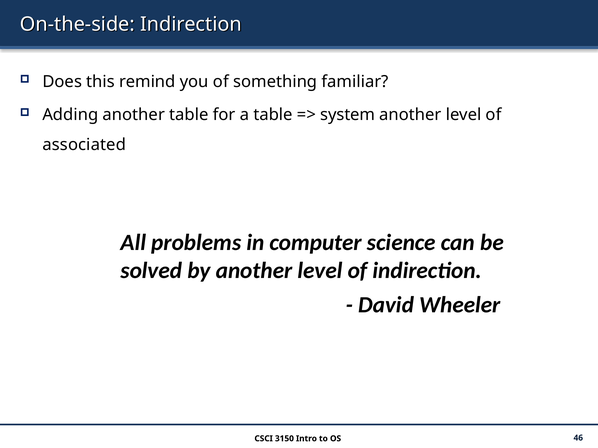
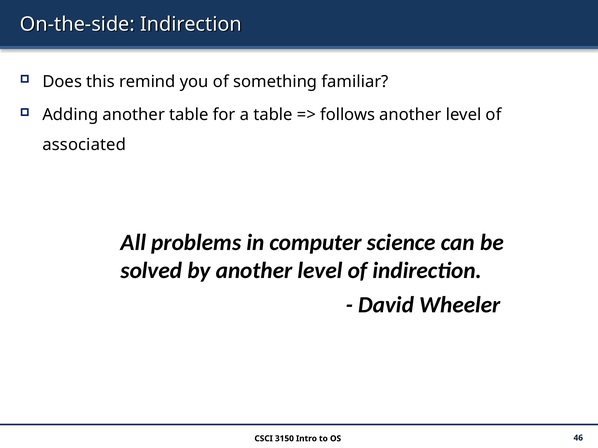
system: system -> follows
